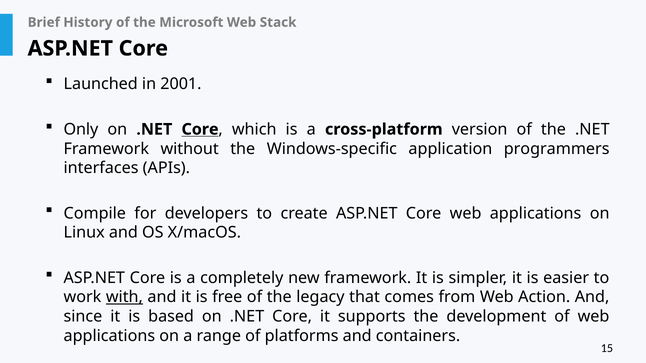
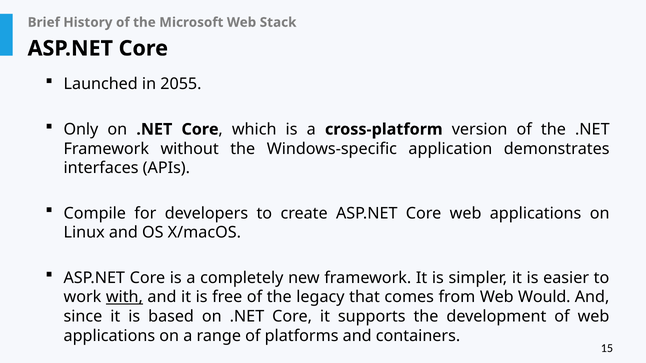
2001: 2001 -> 2055
Core at (200, 129) underline: present -> none
programmers: programmers -> demonstrates
Action: Action -> Would
